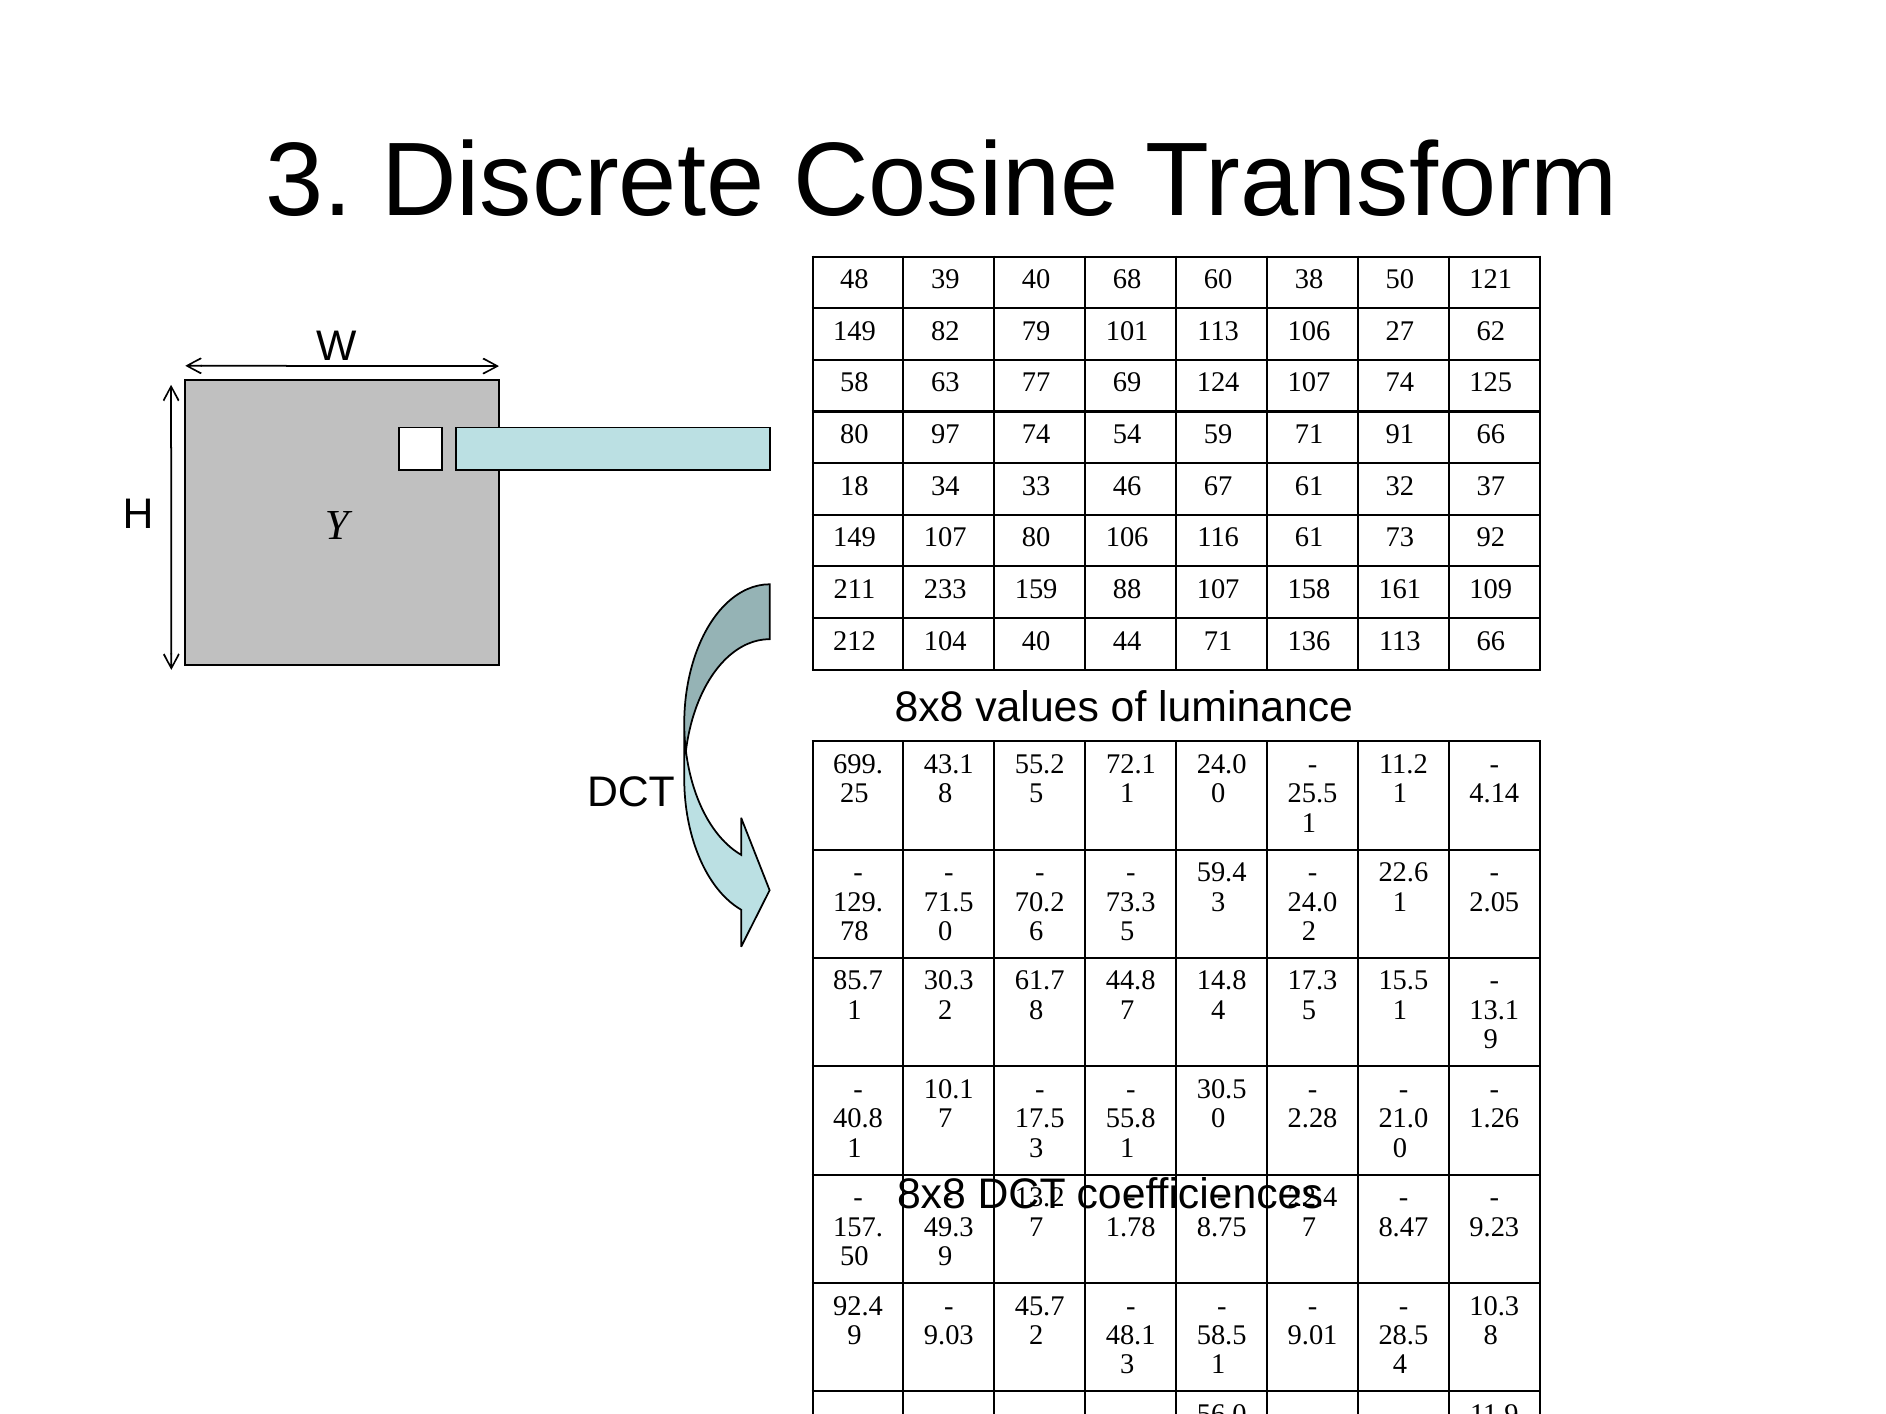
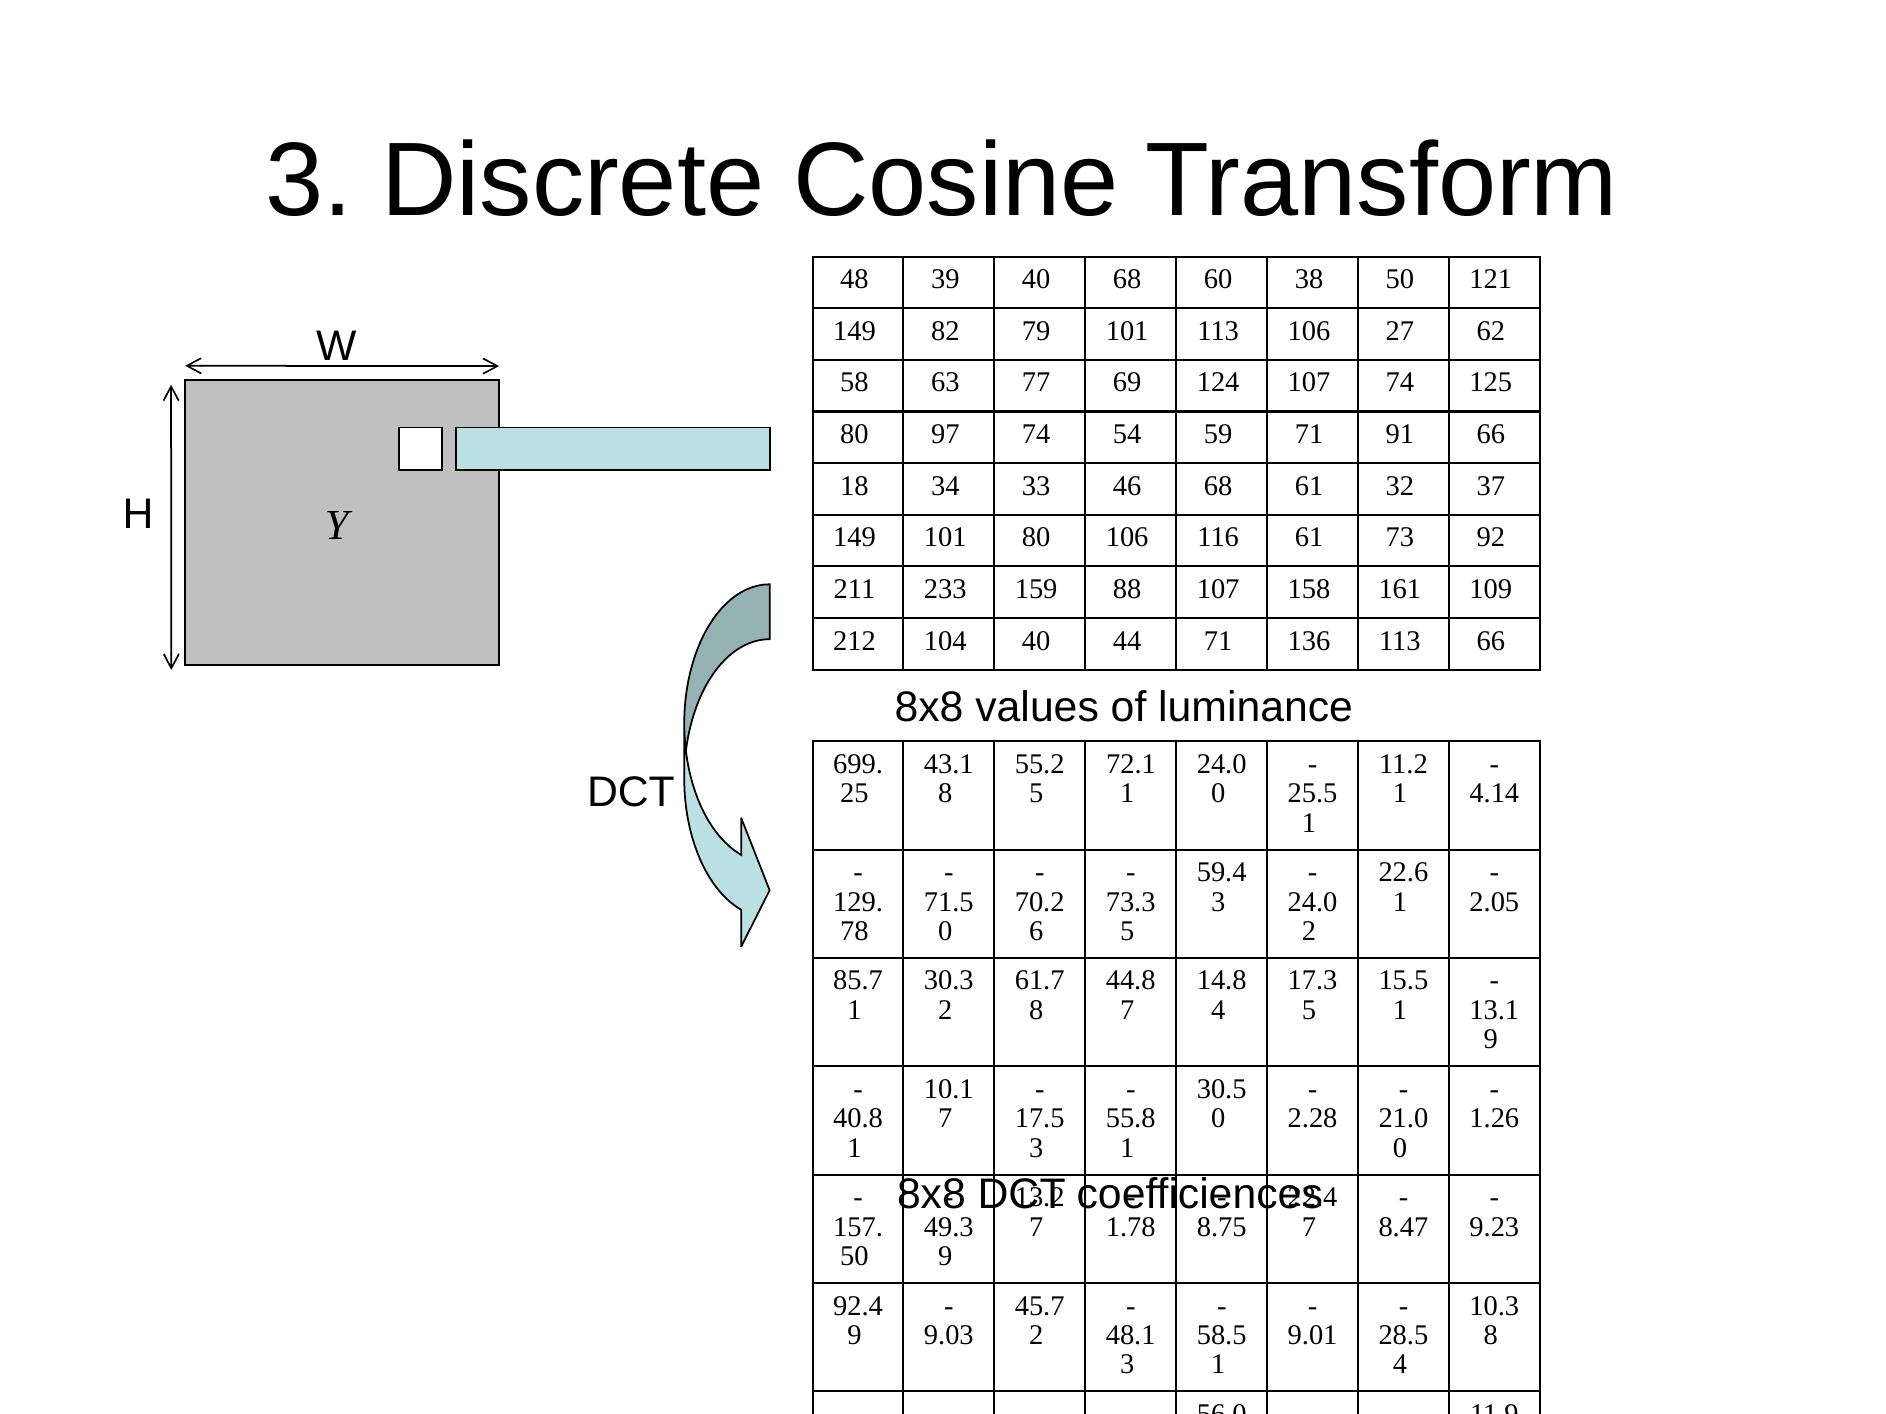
46 67: 67 -> 68
149 107: 107 -> 101
